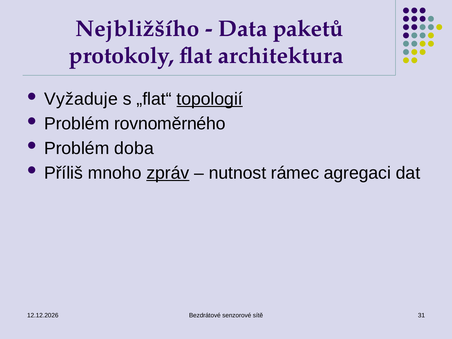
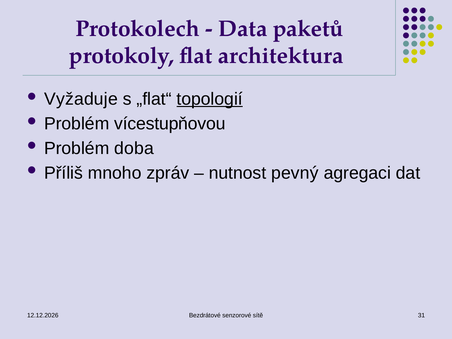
Nejbližšího: Nejbližšího -> Protokolech
rovnoměrného: rovnoměrného -> vícestupňovou
zpráv underline: present -> none
rámec: rámec -> pevný
